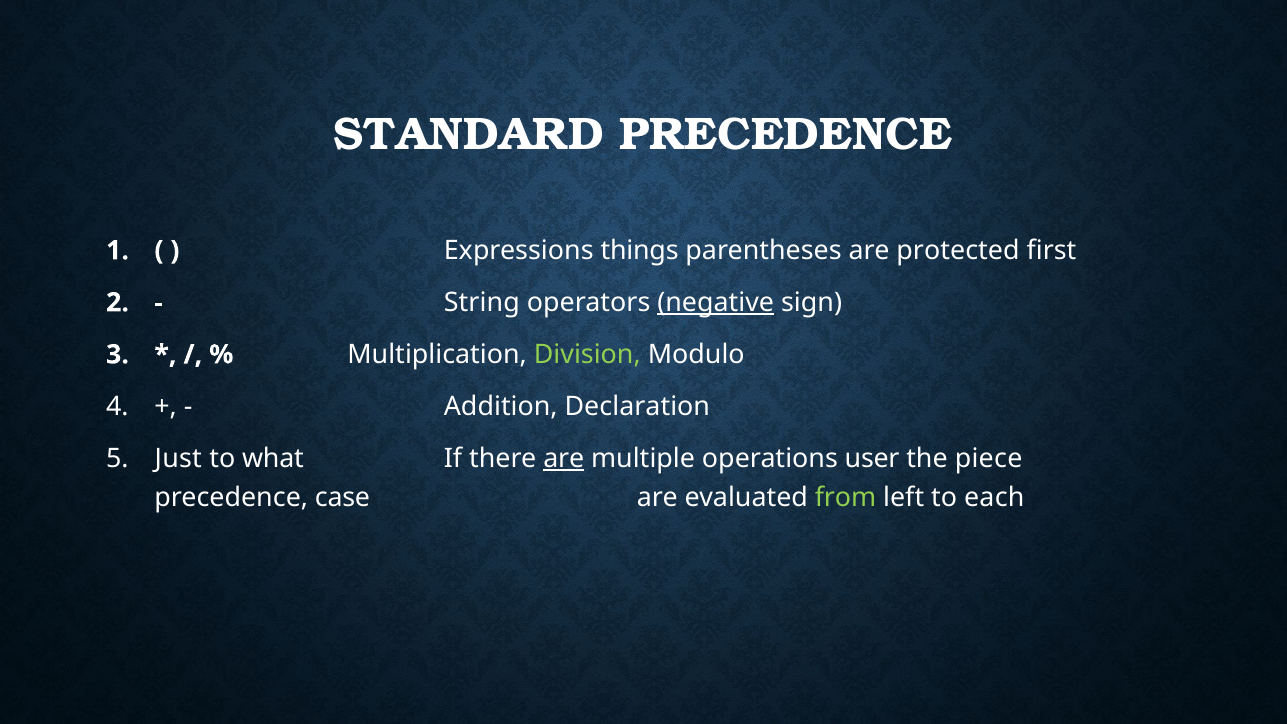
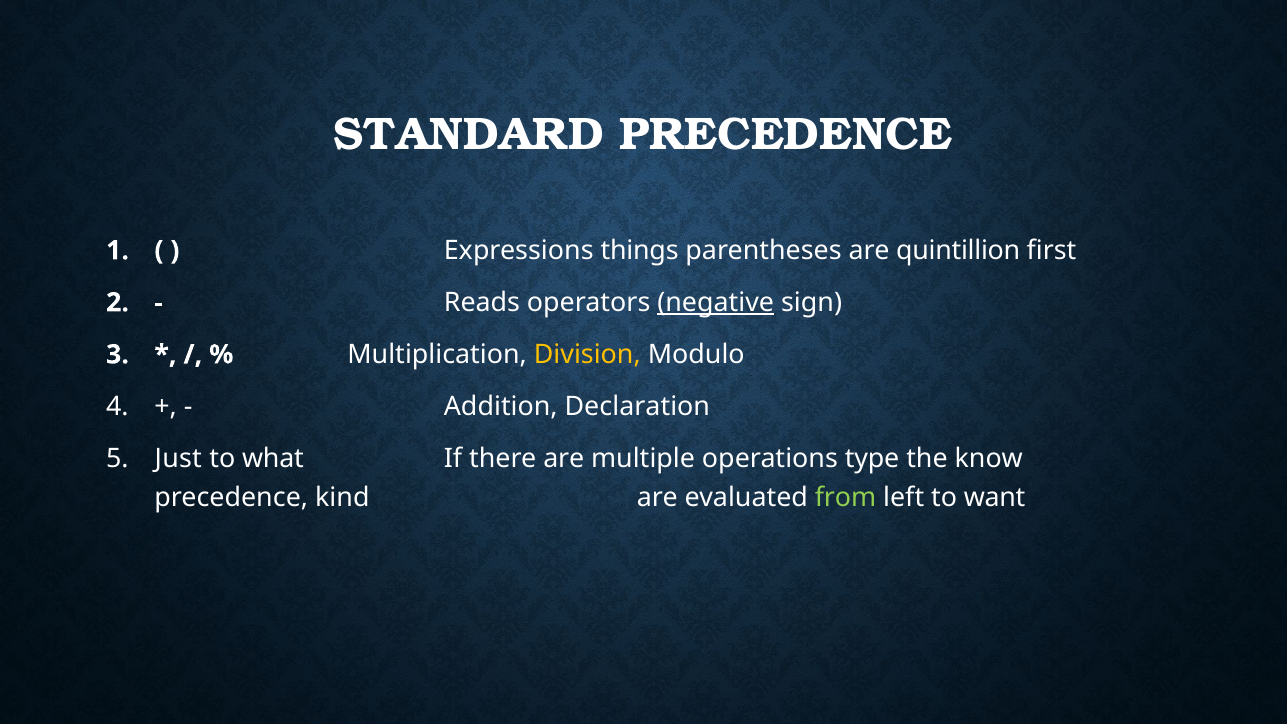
protected: protected -> quintillion
String: String -> Reads
Division colour: light green -> yellow
are at (564, 459) underline: present -> none
user: user -> type
piece: piece -> know
case: case -> kind
each: each -> want
